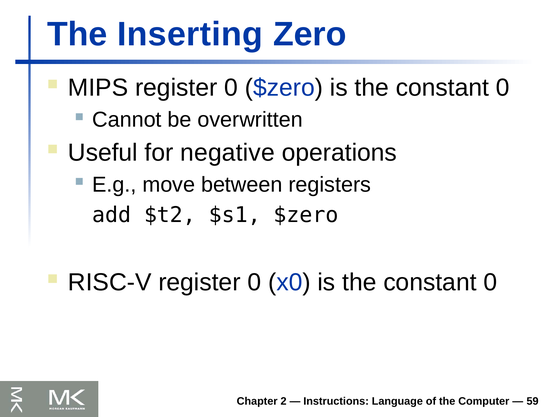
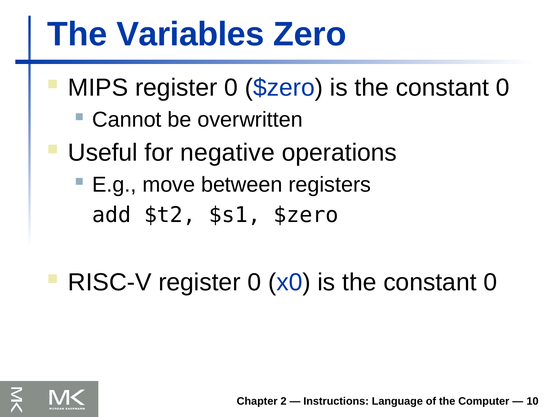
Inserting: Inserting -> Variables
59: 59 -> 10
